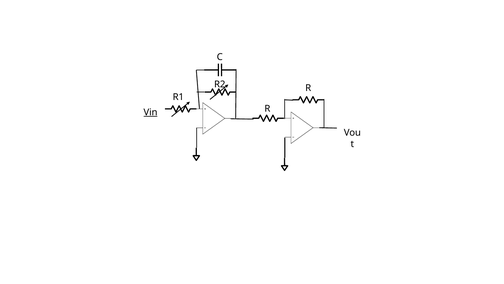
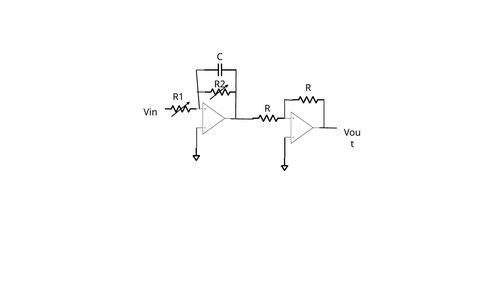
Vin underline: present -> none
